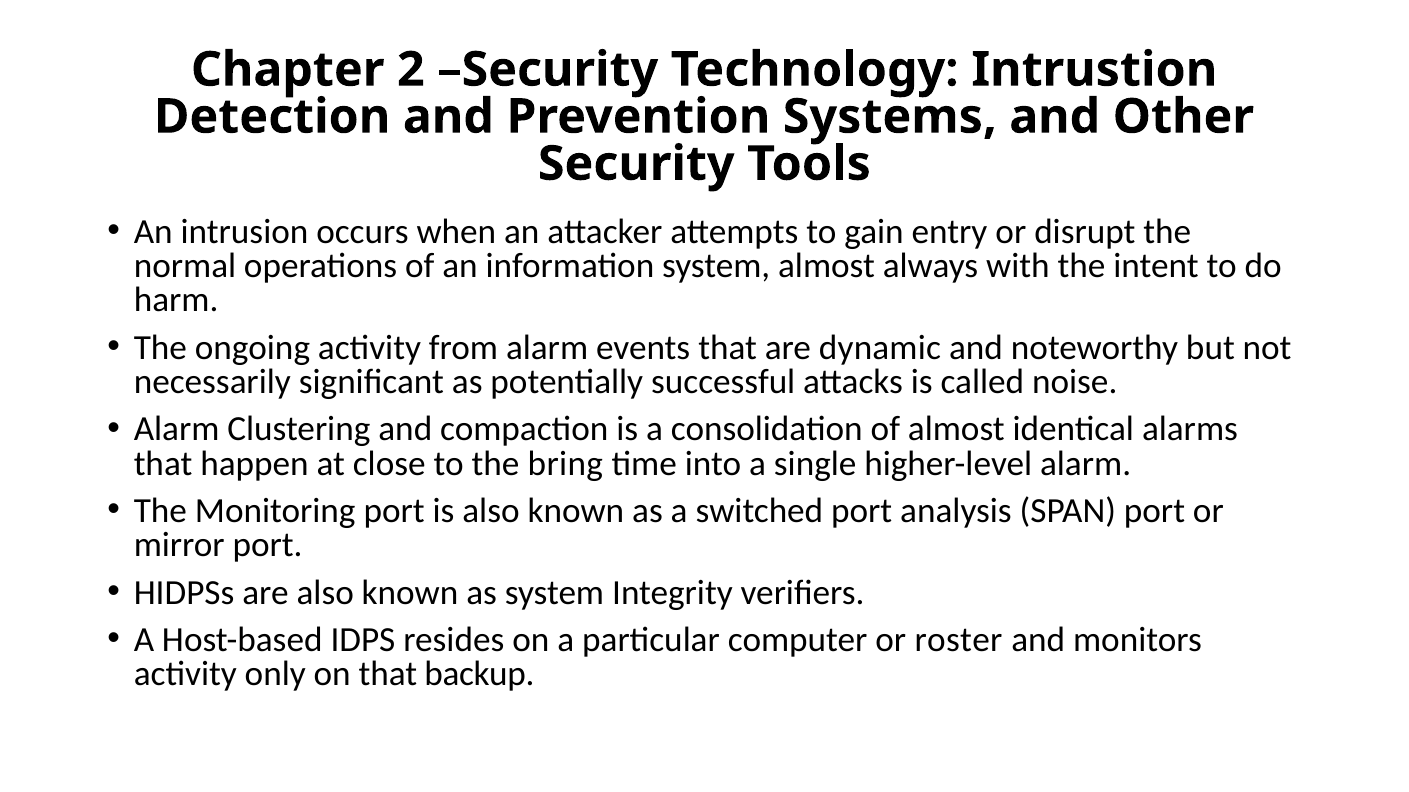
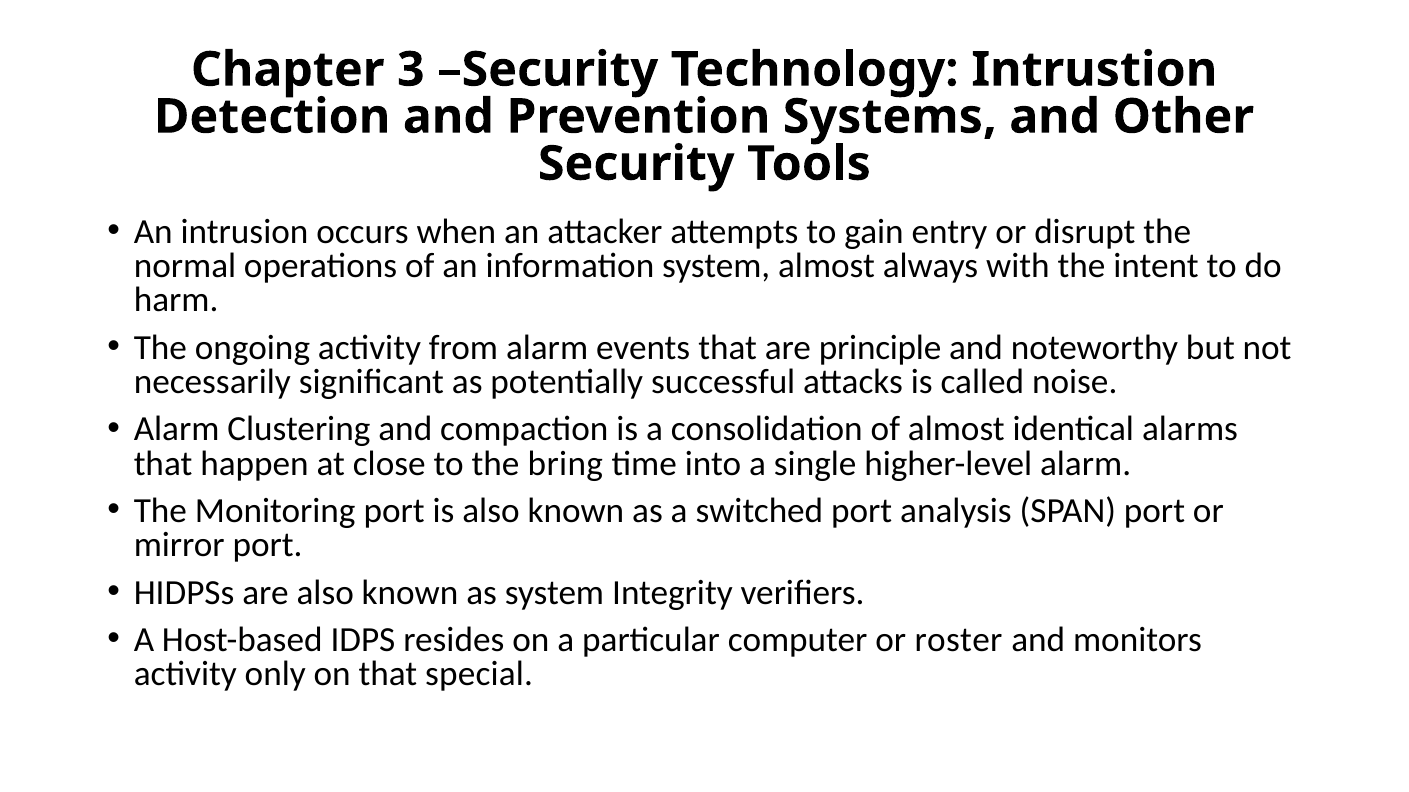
2: 2 -> 3
dynamic: dynamic -> principle
backup: backup -> special
